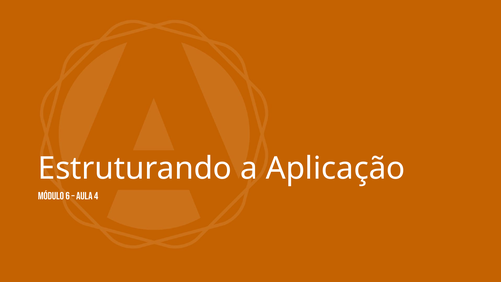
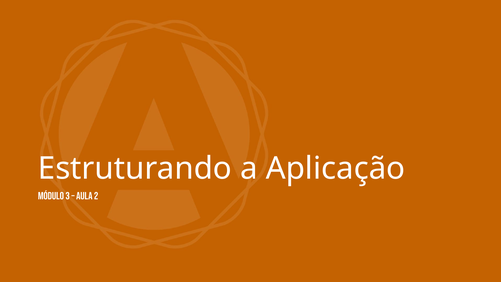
6: 6 -> 3
4: 4 -> 2
